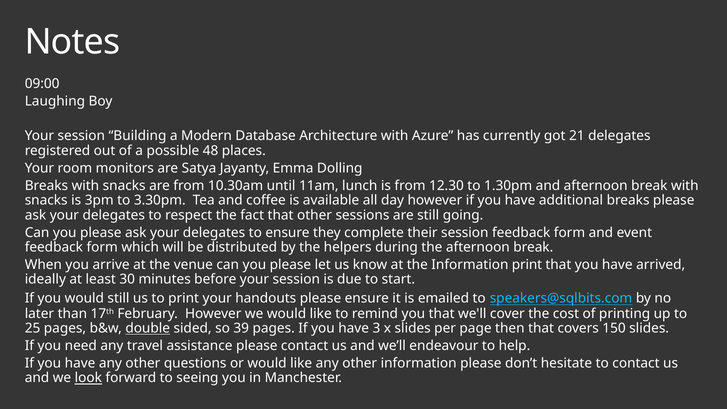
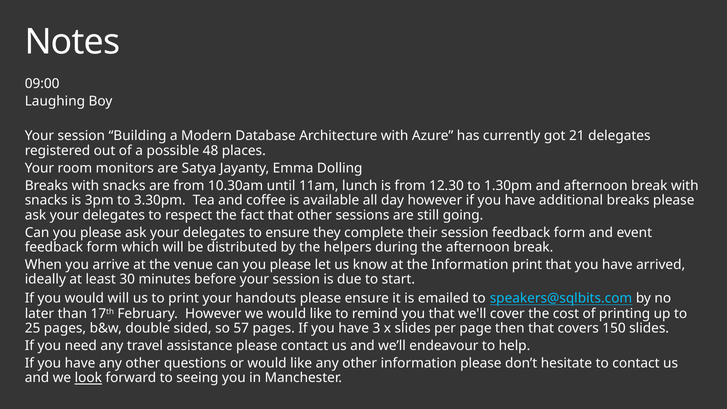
would still: still -> will
double underline: present -> none
39: 39 -> 57
